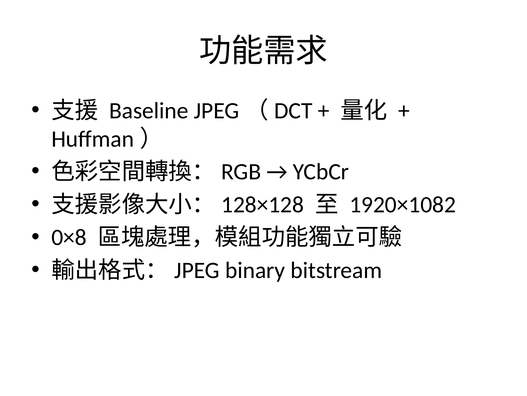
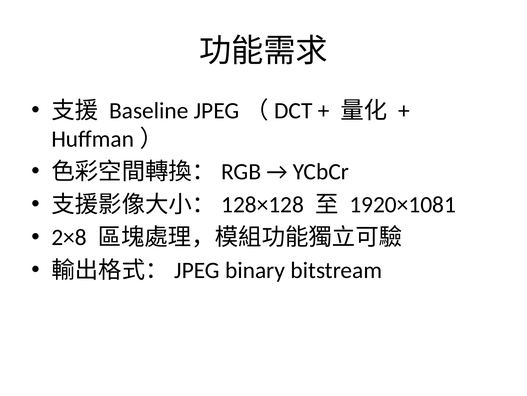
1920×1082: 1920×1082 -> 1920×1081
0×8: 0×8 -> 2×8
